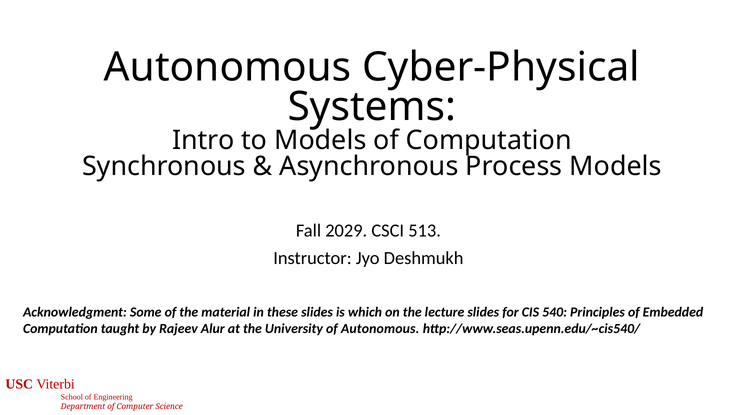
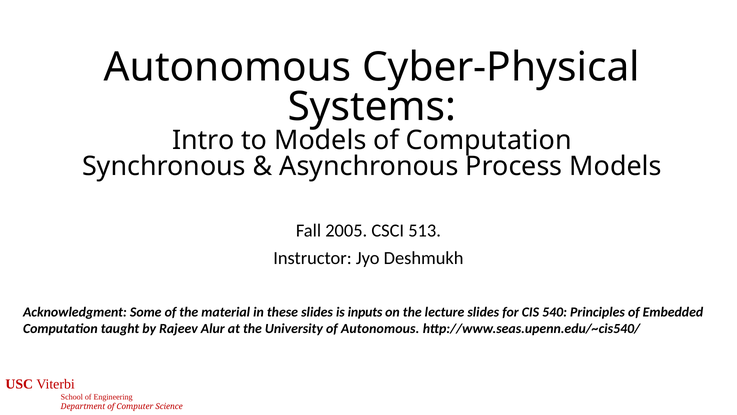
2029: 2029 -> 2005
which: which -> inputs
